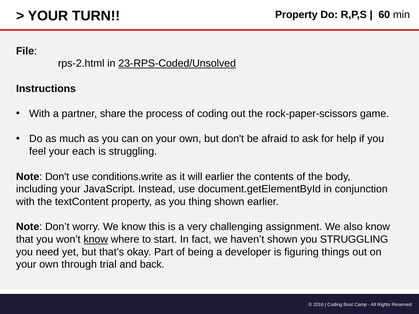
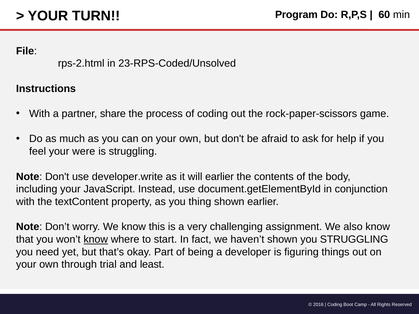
TURN Property: Property -> Program
23-RPS-Coded/Unsolved underline: present -> none
each: each -> were
conditions.write: conditions.write -> developer.write
back: back -> least
